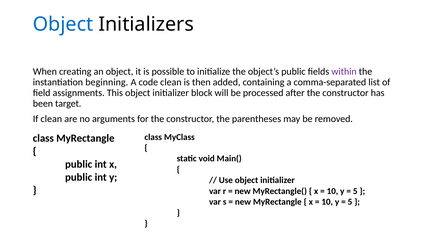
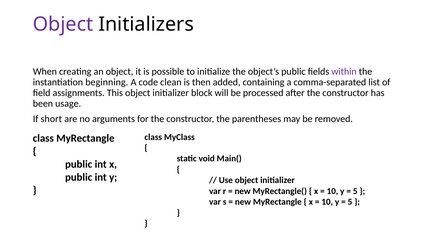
Object at (63, 24) colour: blue -> purple
target: target -> usage
If clean: clean -> short
